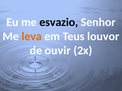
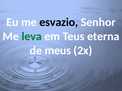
leva colour: orange -> green
louvor: louvor -> eterna
ouvir: ouvir -> meus
